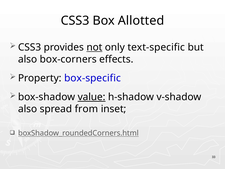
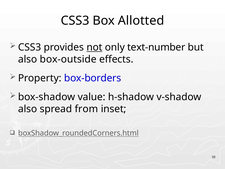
text-specific: text-specific -> text-number
box-corners: box-corners -> box-outside
box-specific: box-specific -> box-borders
value underline: present -> none
